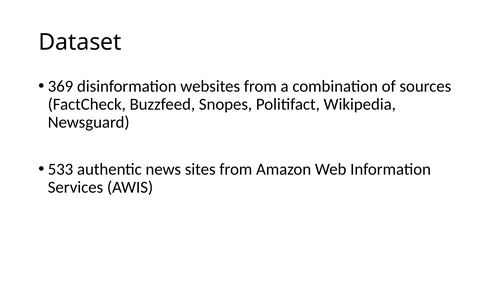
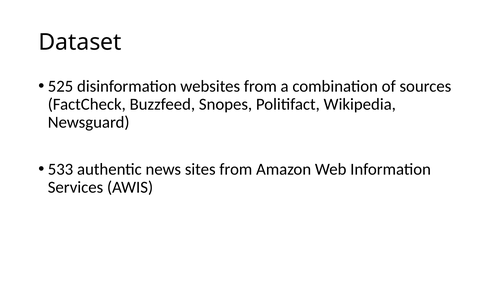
369: 369 -> 525
